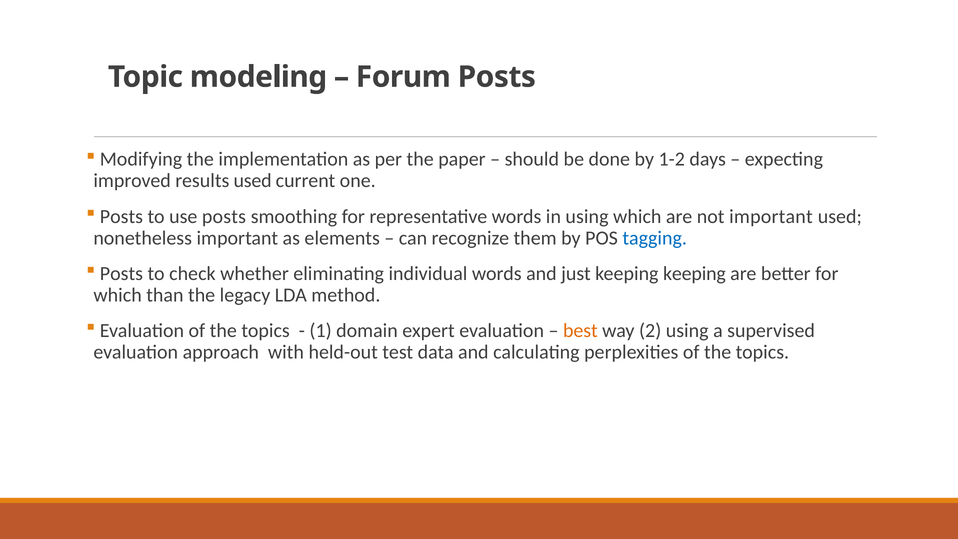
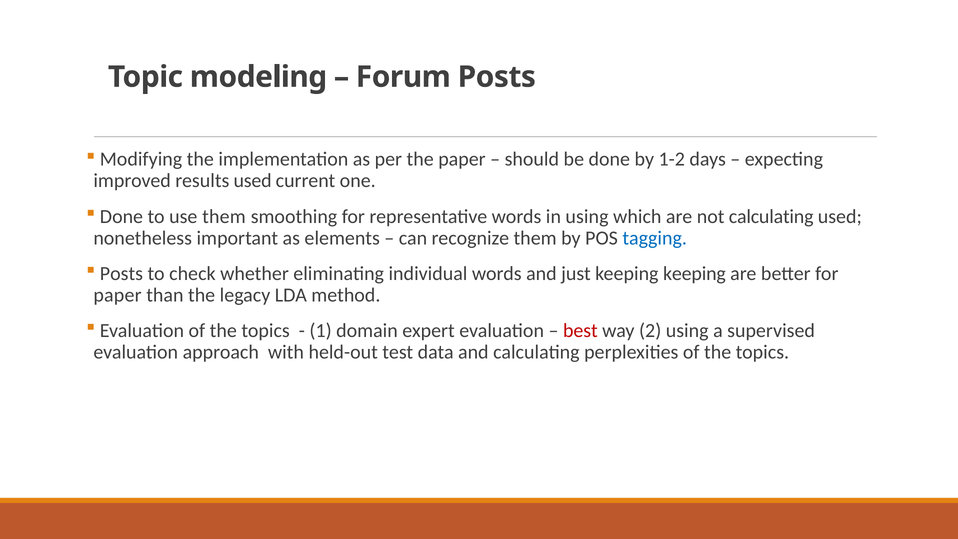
Posts at (121, 216): Posts -> Done
use posts: posts -> them
not important: important -> calculating
which at (118, 295): which -> paper
best colour: orange -> red
